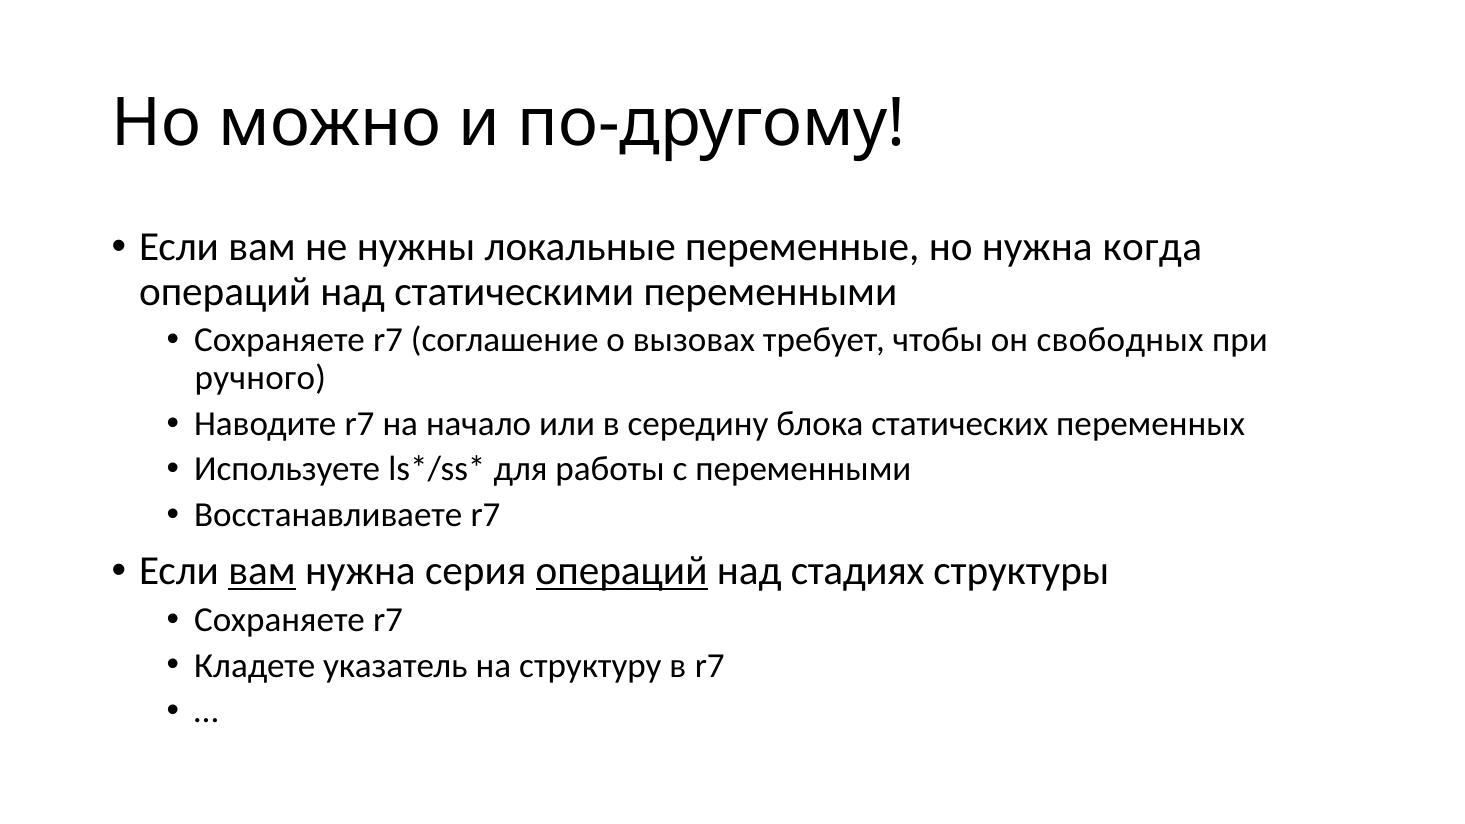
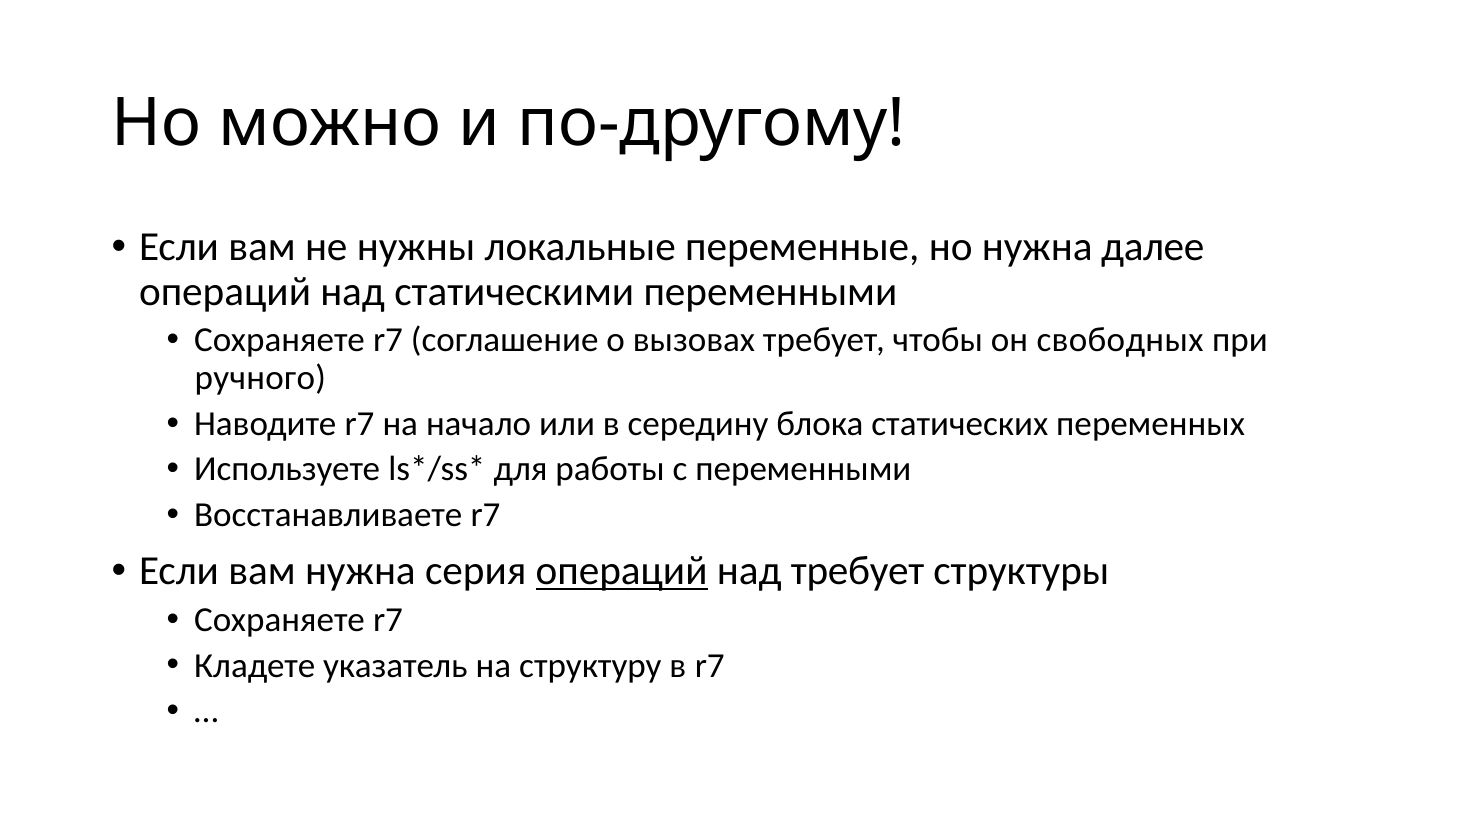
когда: когда -> далее
вам at (262, 571) underline: present -> none
над стадиях: стадиях -> требует
